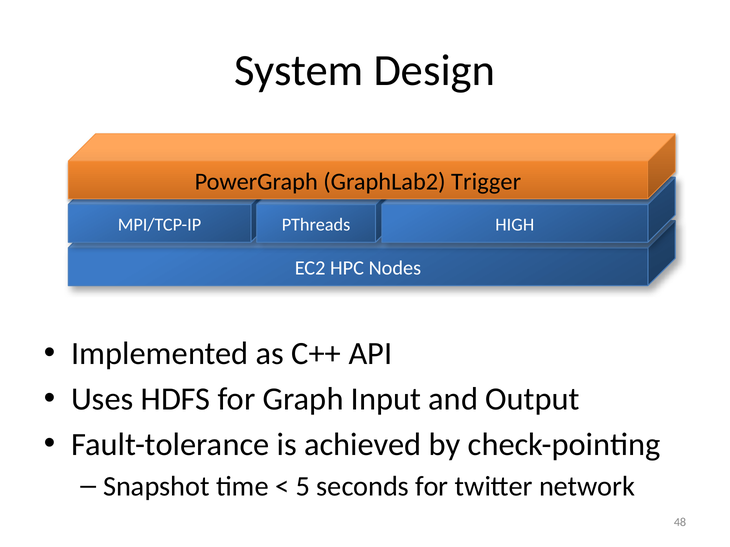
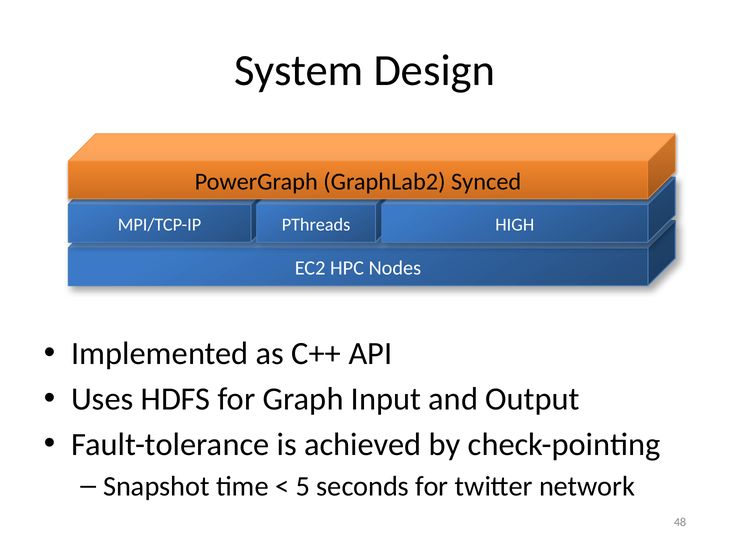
Trigger: Trigger -> Synced
